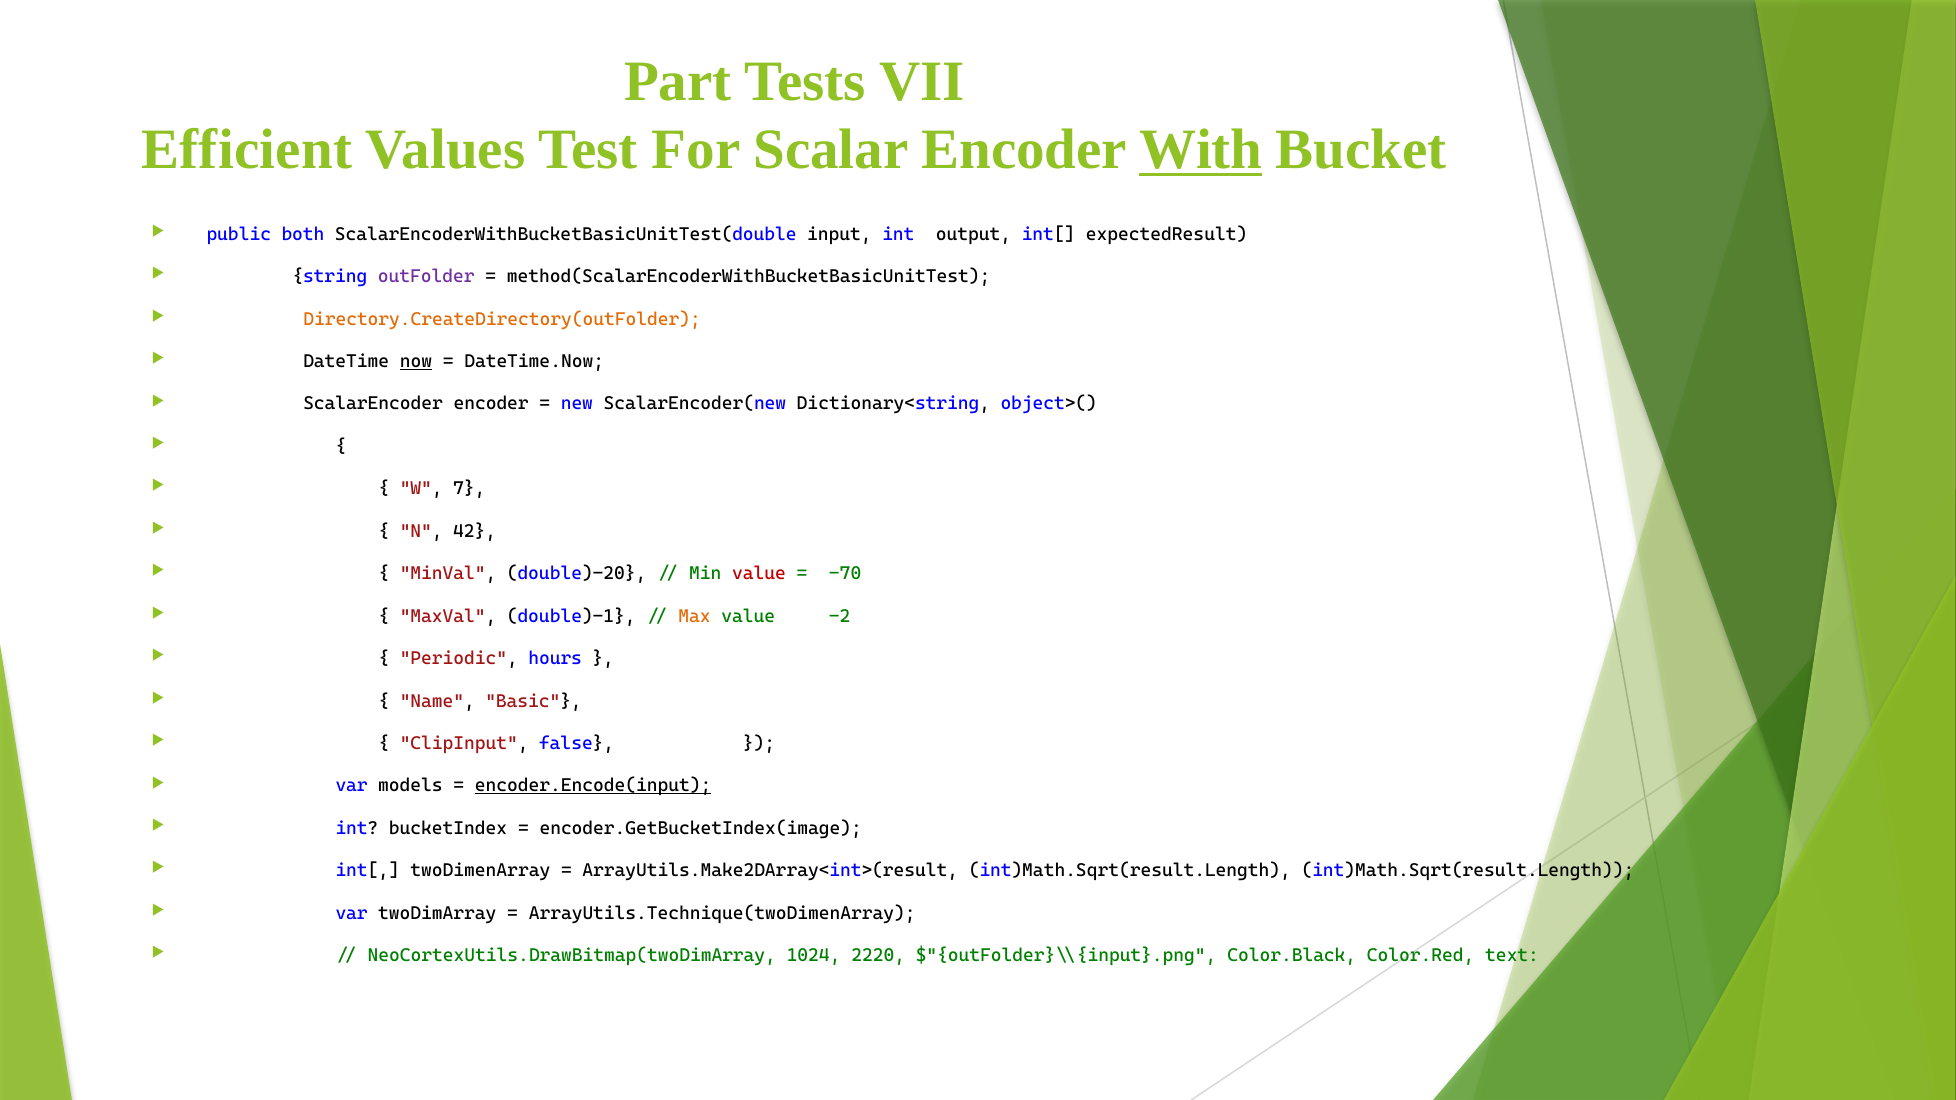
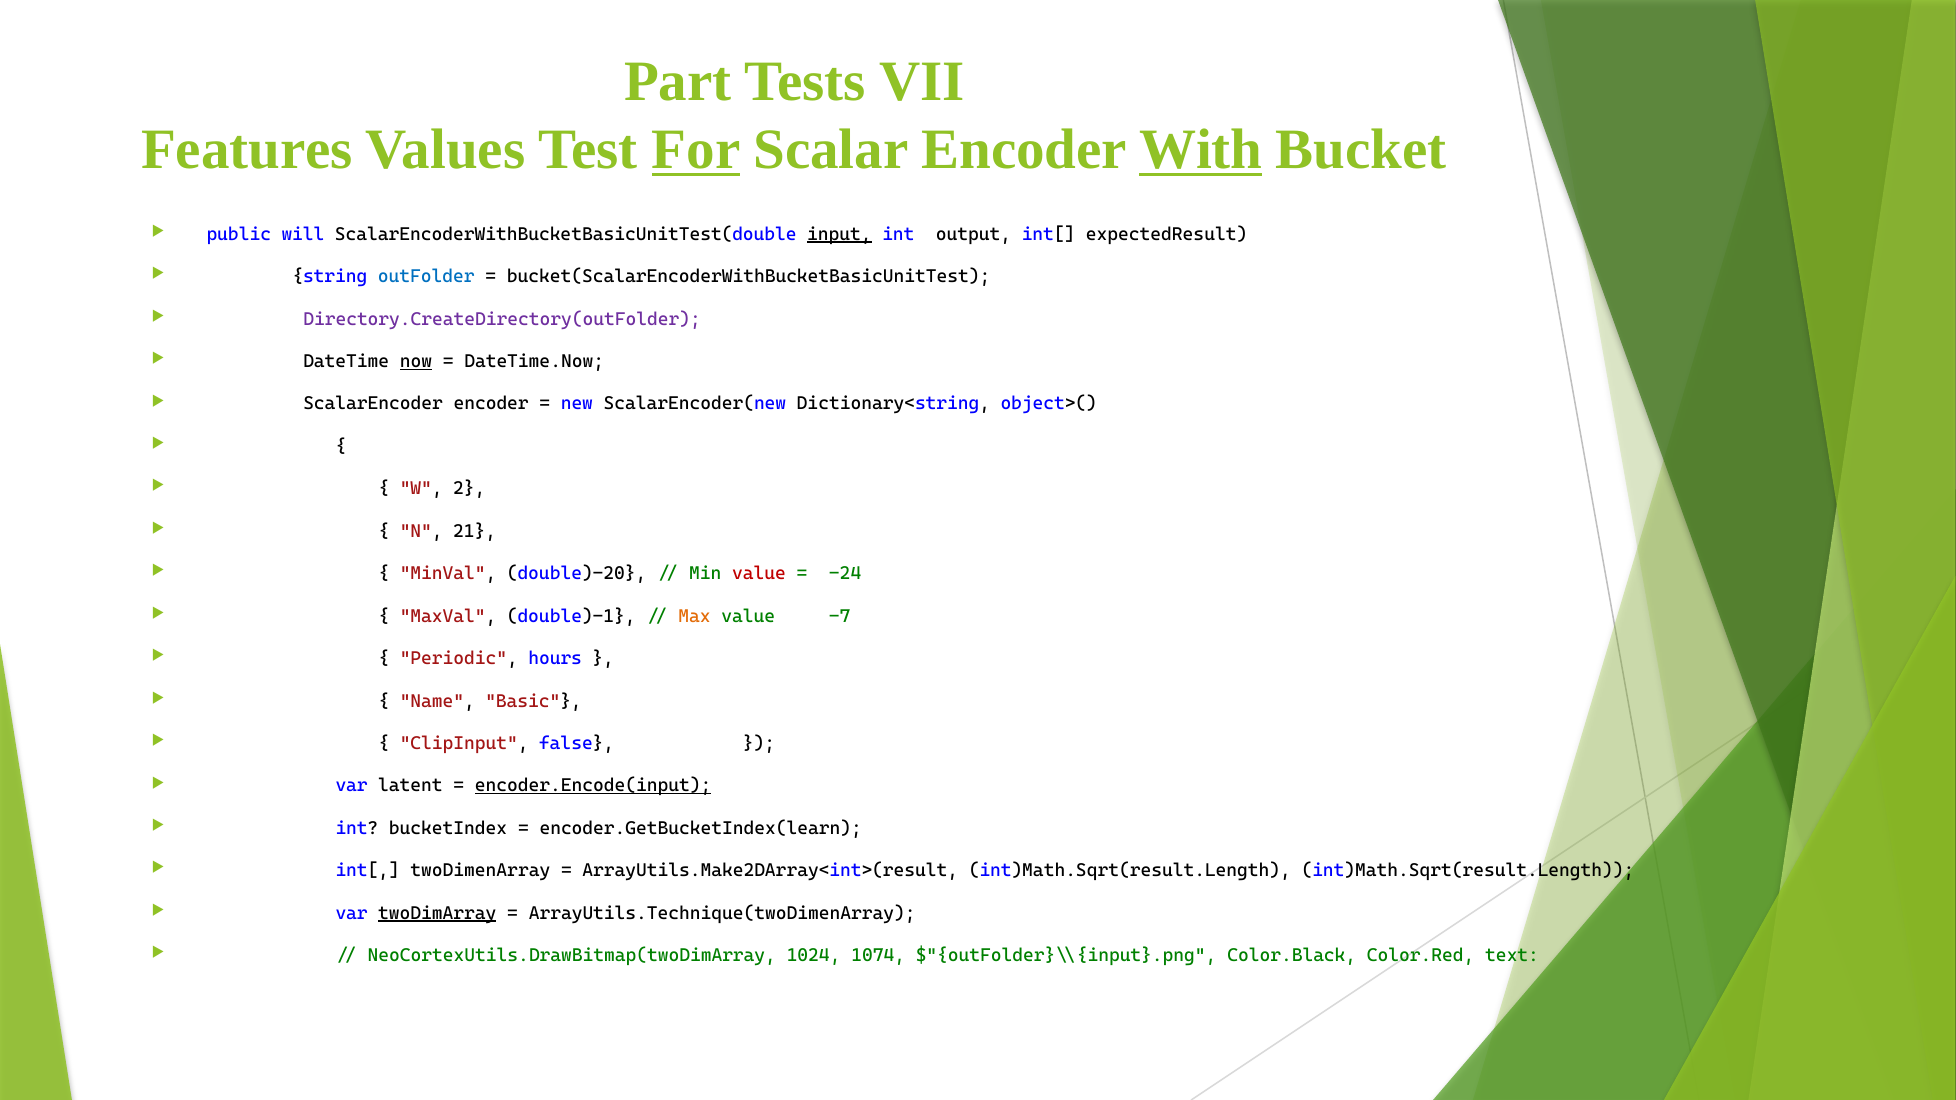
Efficient: Efficient -> Features
For underline: none -> present
both: both -> will
input underline: none -> present
outFolder colour: purple -> blue
method(ScalarEncoderWithBucketBasicUnitTest: method(ScalarEncoderWithBucketBasicUnitTest -> bucket(ScalarEncoderWithBucketBasicUnitTest
Directory.CreateDirectory(outFolder colour: orange -> purple
7: 7 -> 2
42: 42 -> 21
-70: -70 -> -24
-2: -2 -> -7
models: models -> latent
encoder.GetBucketIndex(image: encoder.GetBucketIndex(image -> encoder.GetBucketIndex(learn
twoDimArray underline: none -> present
2220: 2220 -> 1074
